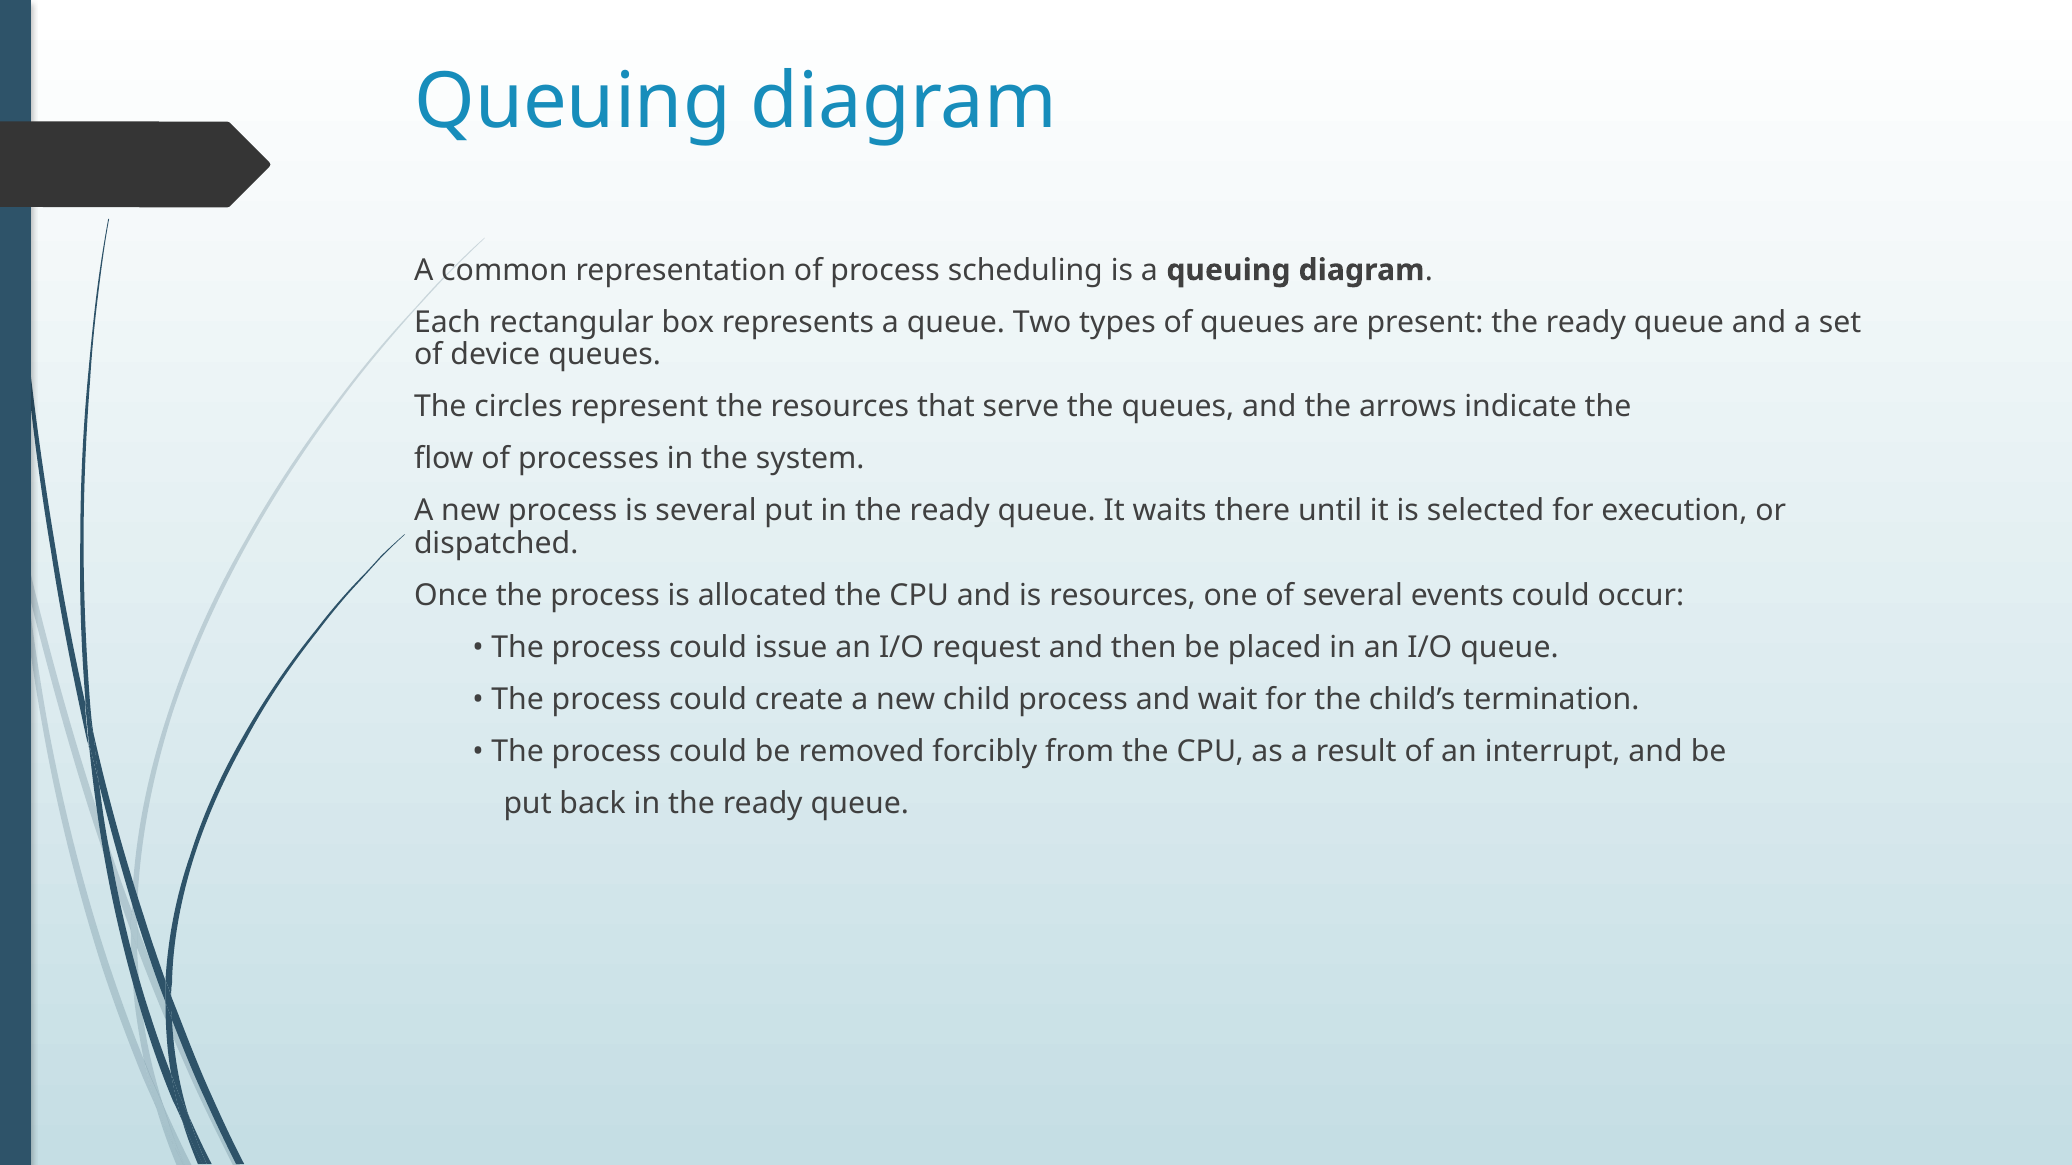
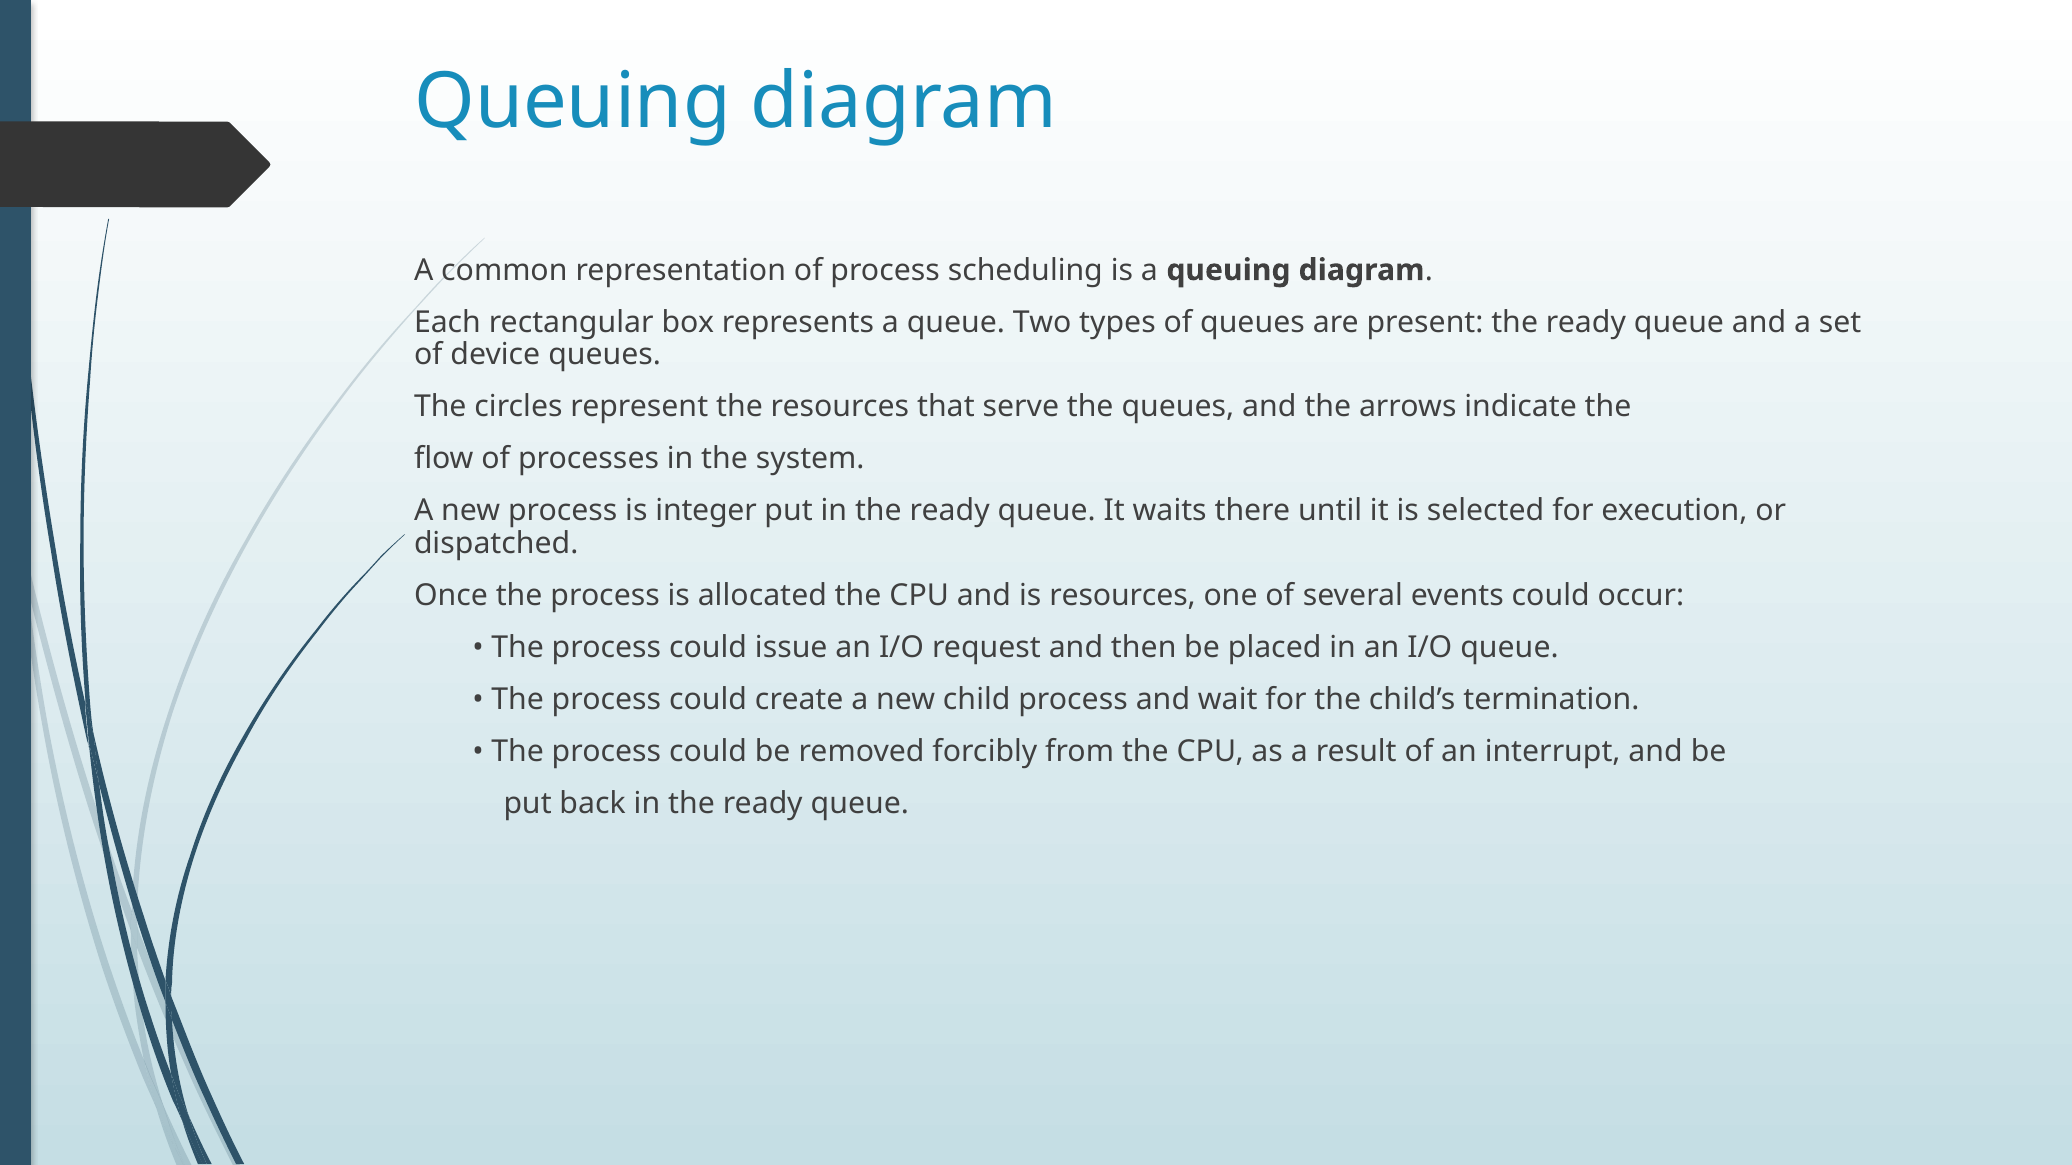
is several: several -> integer
